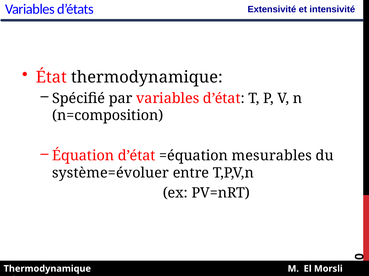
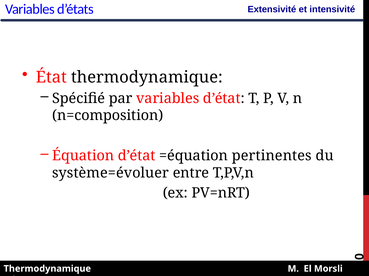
mesurables: mesurables -> pertinentes
